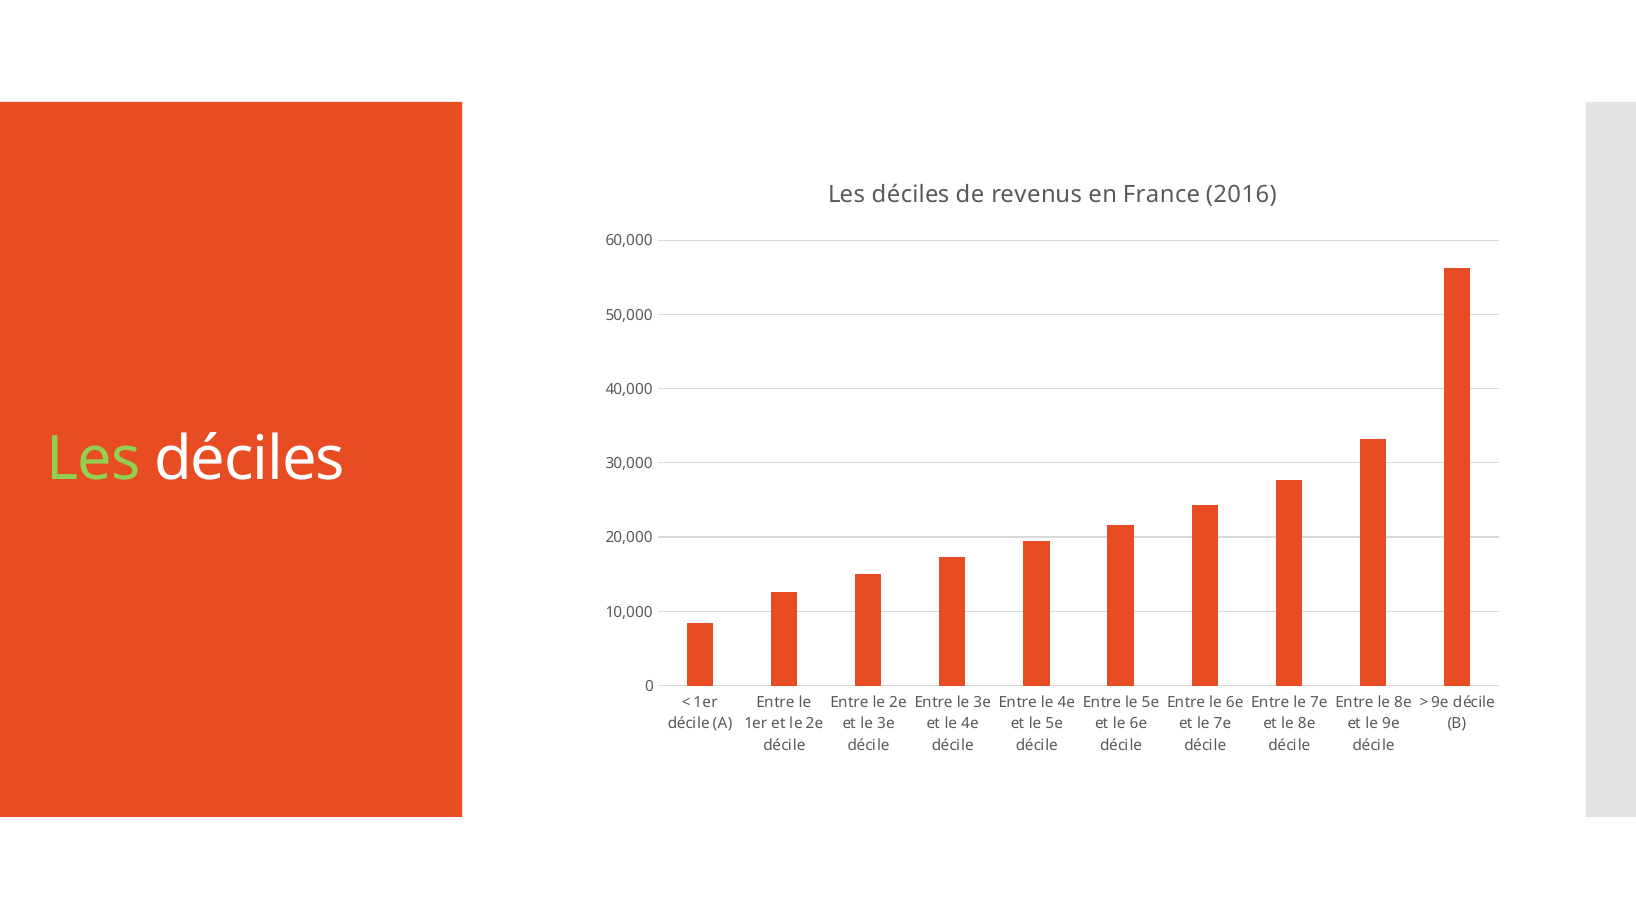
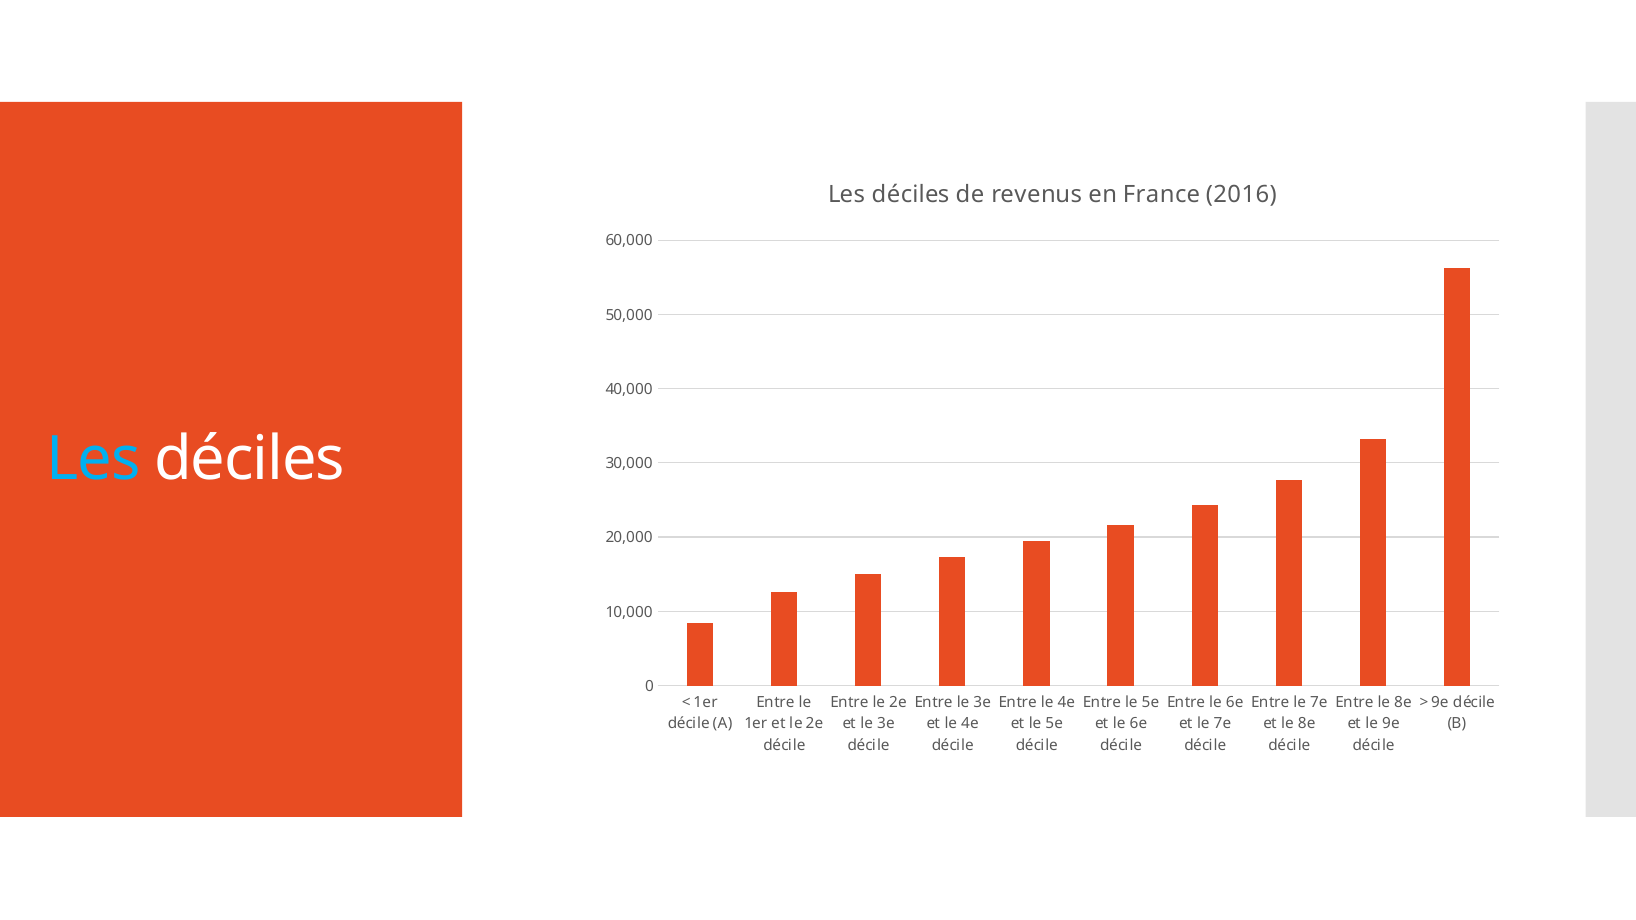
Les at (94, 459) colour: light green -> light blue
